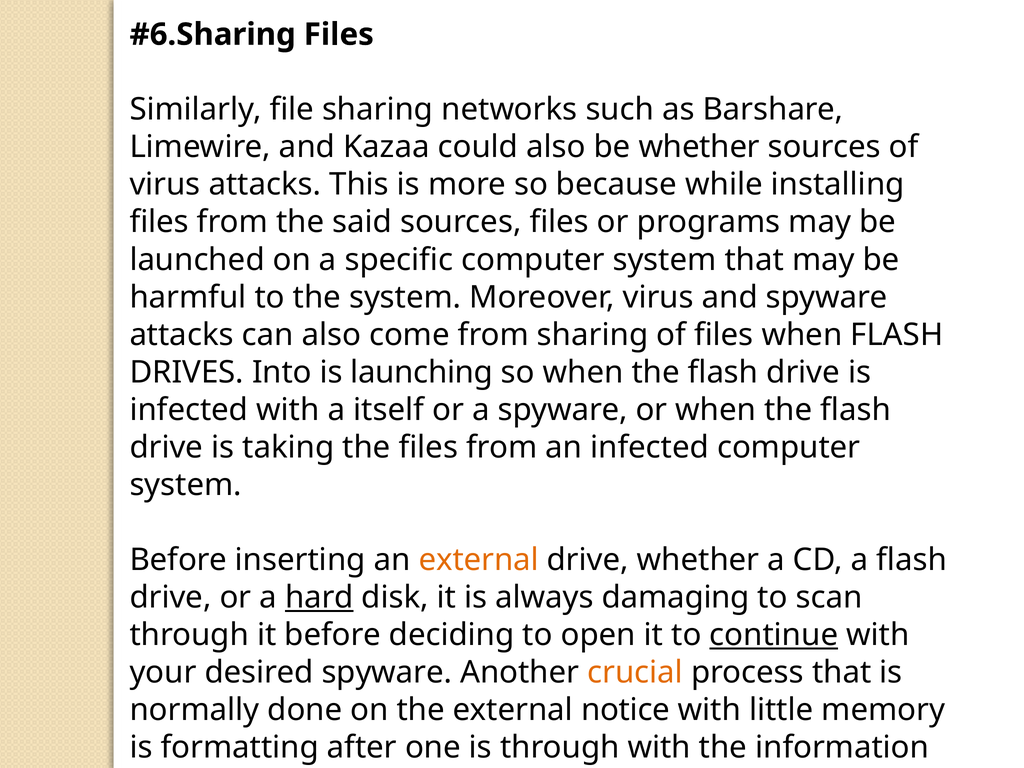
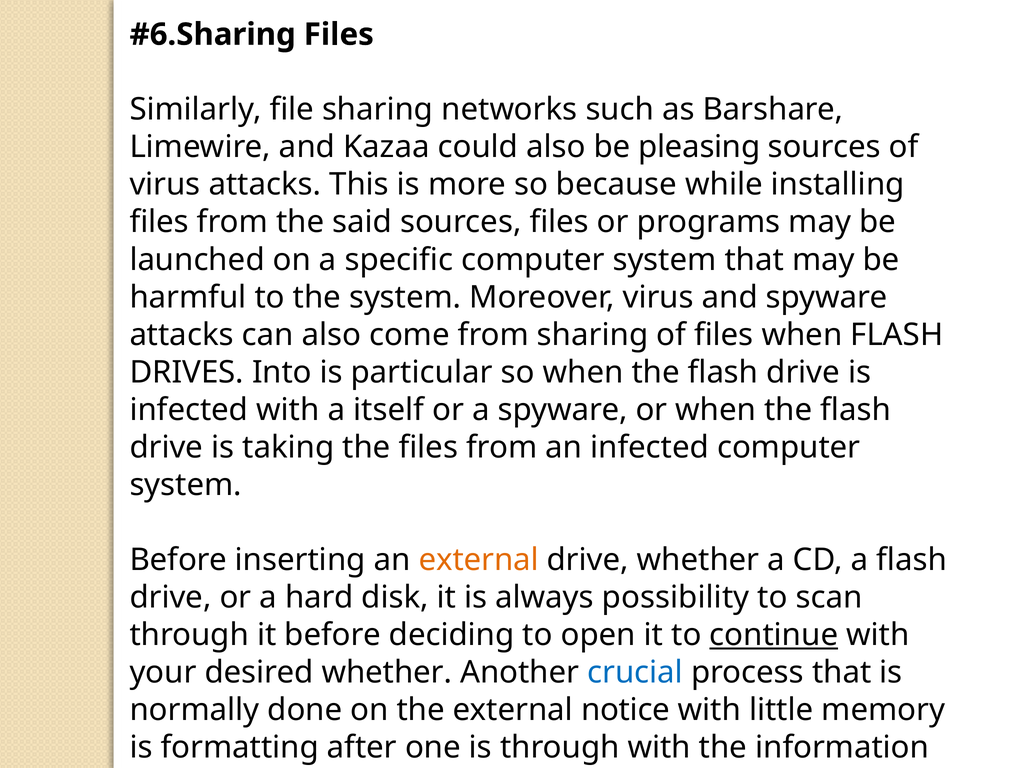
be whether: whether -> pleasing
launching: launching -> particular
hard underline: present -> none
damaging: damaging -> possibility
desired spyware: spyware -> whether
crucial colour: orange -> blue
